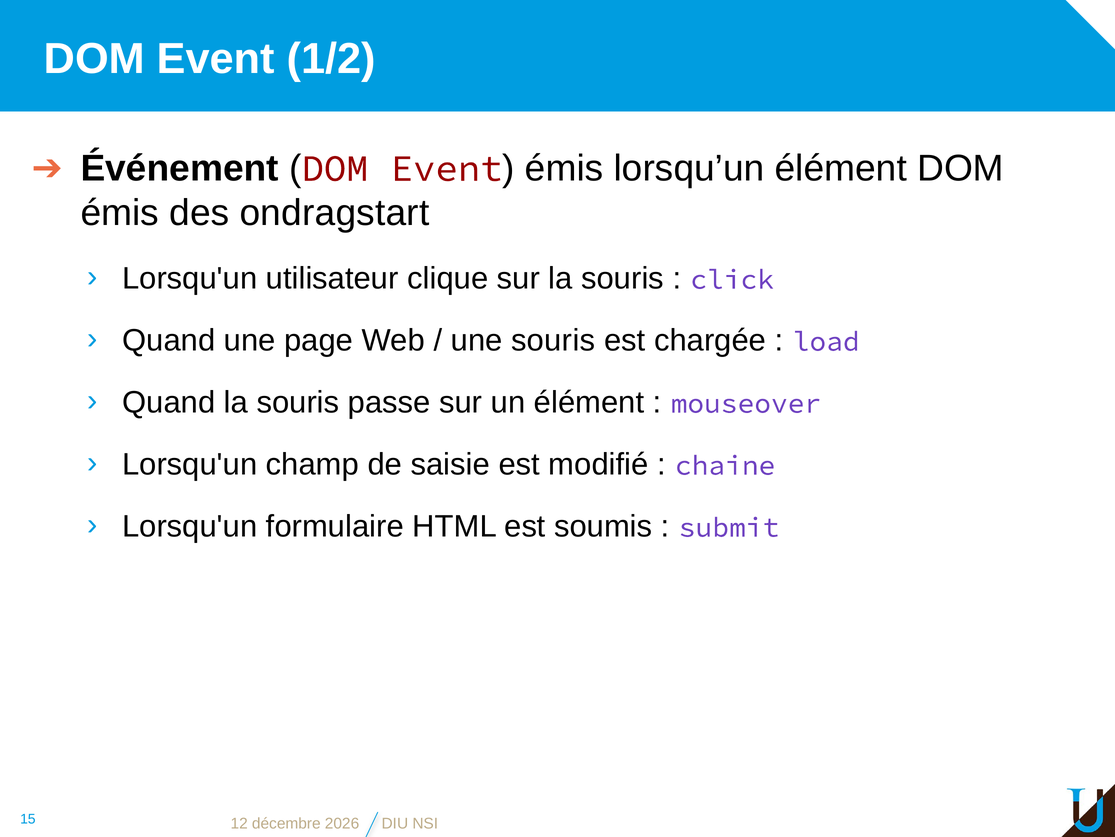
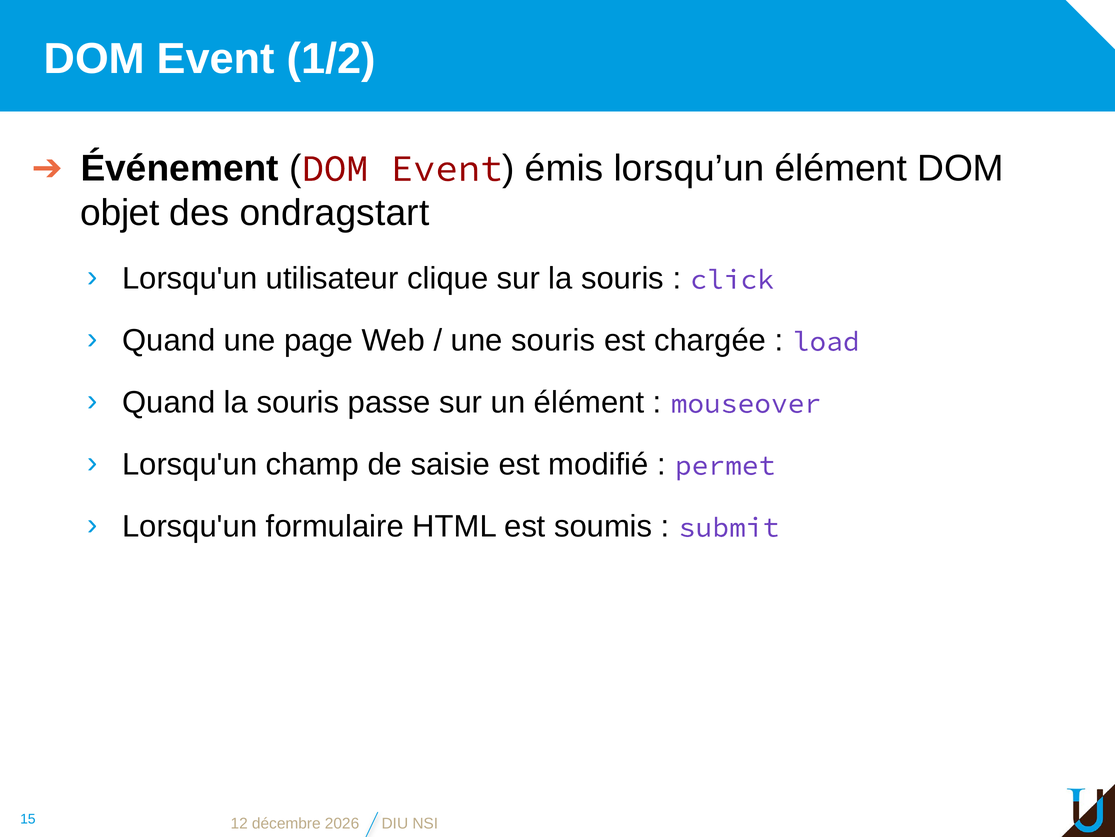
émis at (120, 213): émis -> objet
chaine: chaine -> permet
